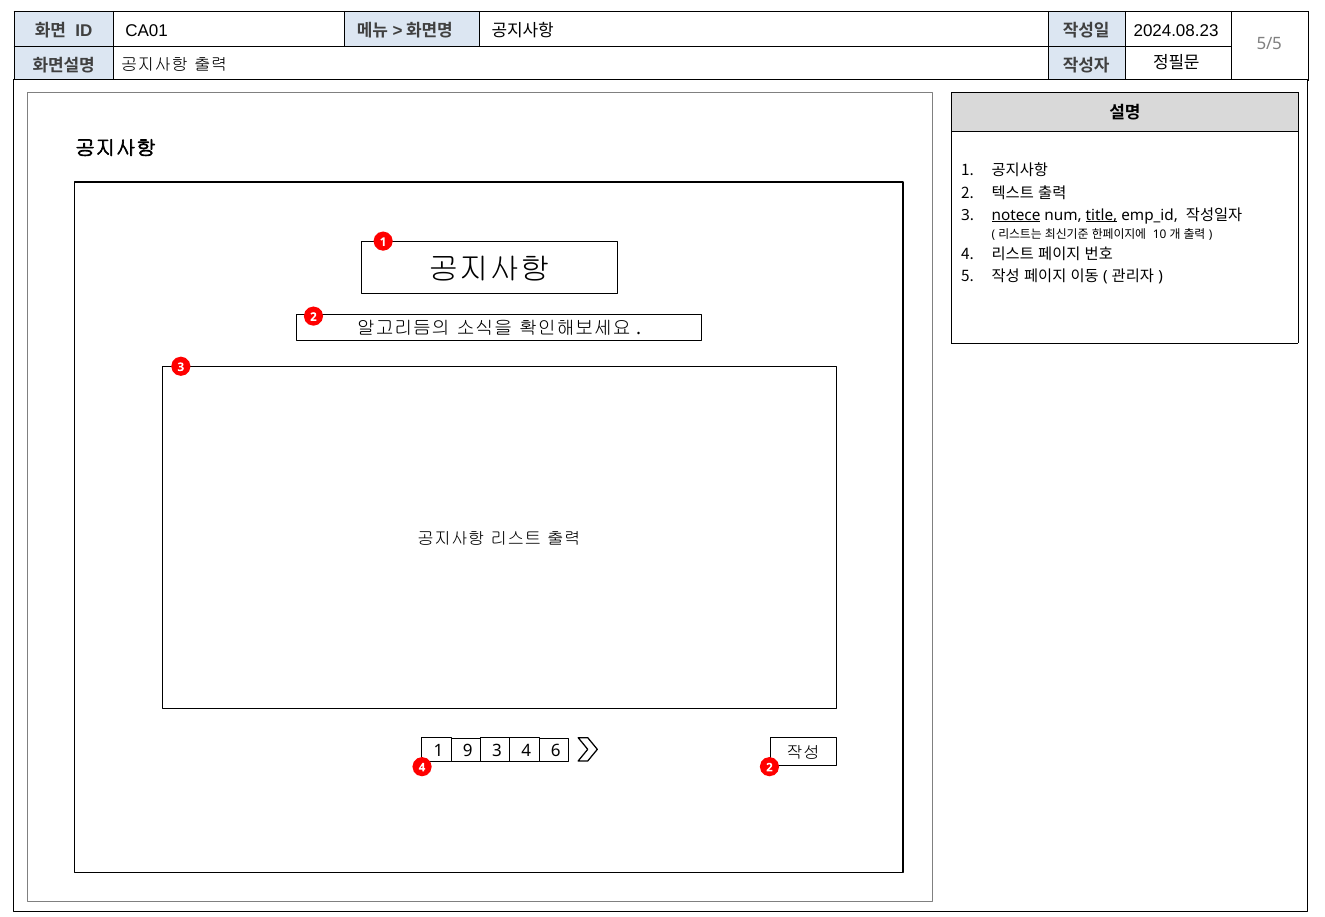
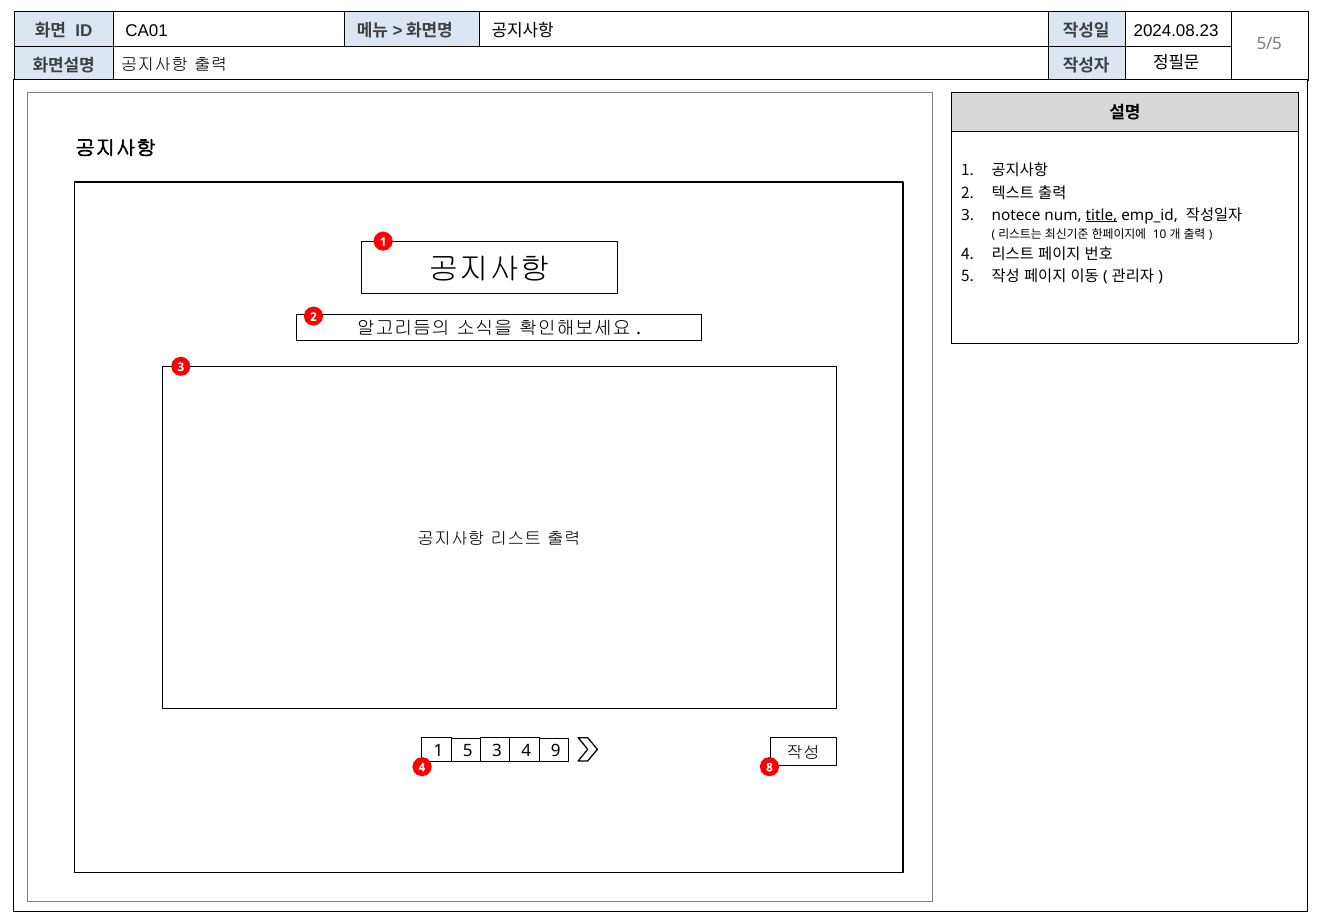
notece underline: present -> none
1 9: 9 -> 5
6: 6 -> 9
4 2: 2 -> 8
